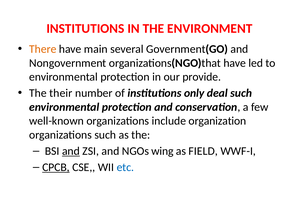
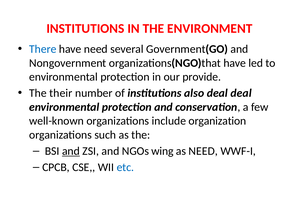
There colour: orange -> blue
have main: main -> need
only: only -> also
deal such: such -> deal
as FIELD: FIELD -> NEED
CPCB underline: present -> none
